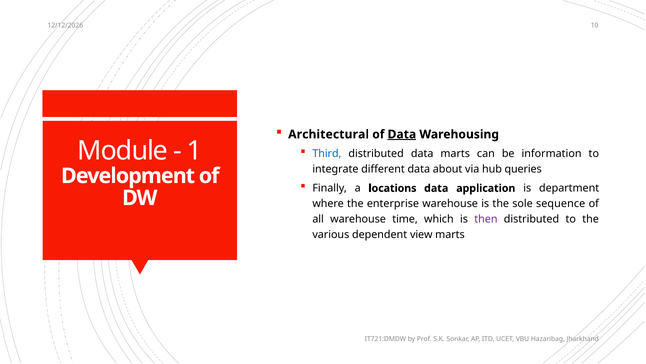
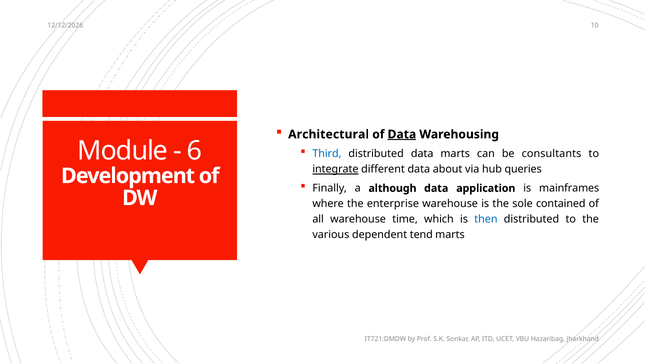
1: 1 -> 6
information: information -> consultants
integrate underline: none -> present
locations: locations -> although
department: department -> mainframes
sequence: sequence -> contained
then colour: purple -> blue
view: view -> tend
